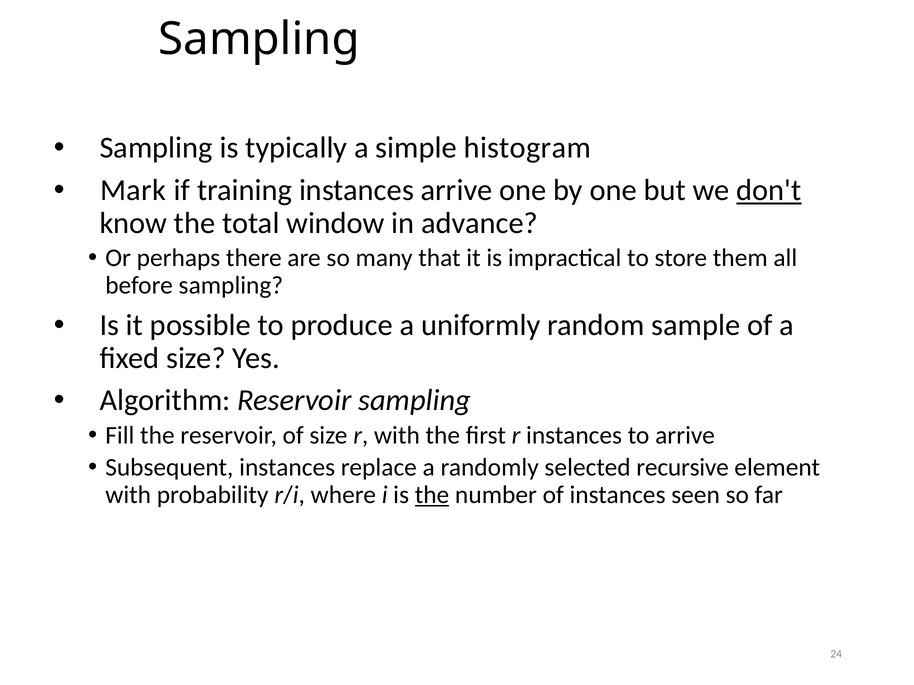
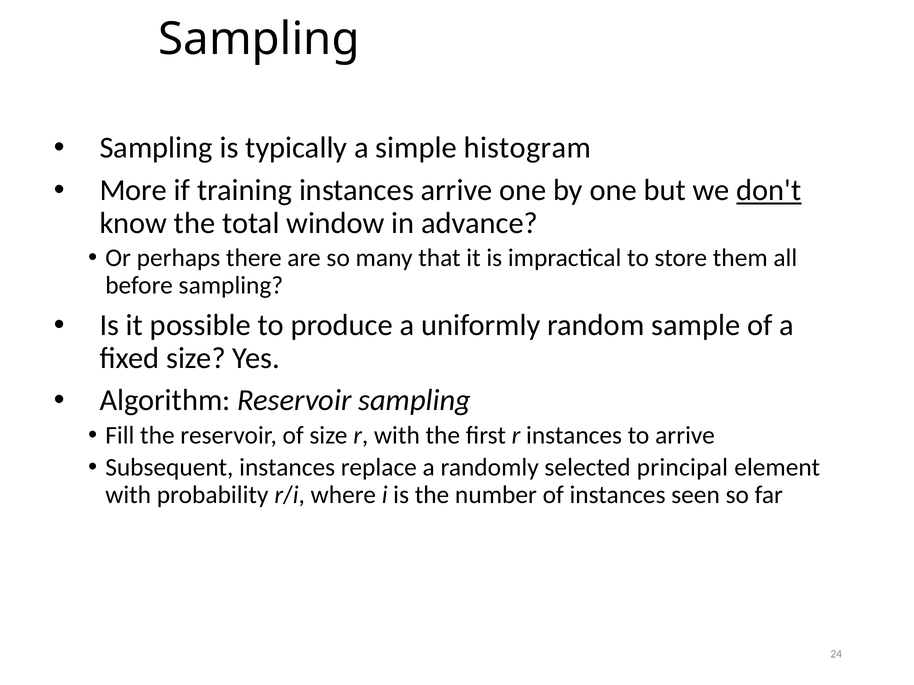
Mark: Mark -> More
recursive: recursive -> principal
the at (432, 495) underline: present -> none
